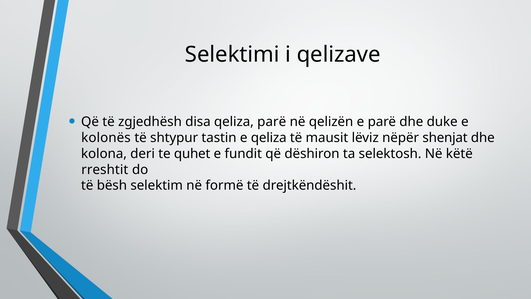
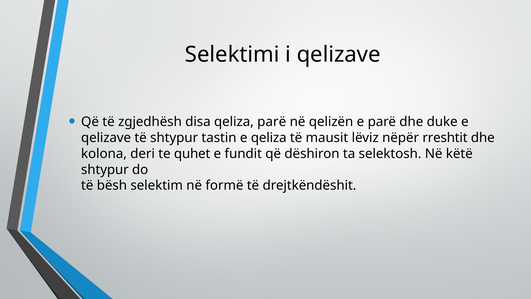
kolonës at (106, 138): kolonës -> qelizave
shenjat: shenjat -> rreshtit
rreshtit at (105, 169): rreshtit -> shtypur
